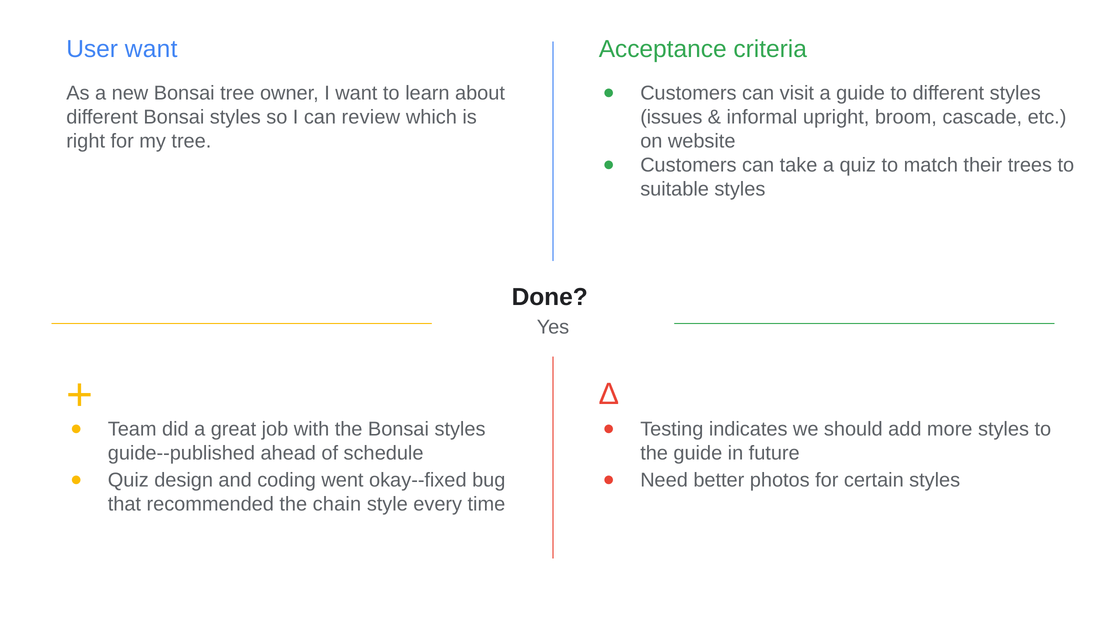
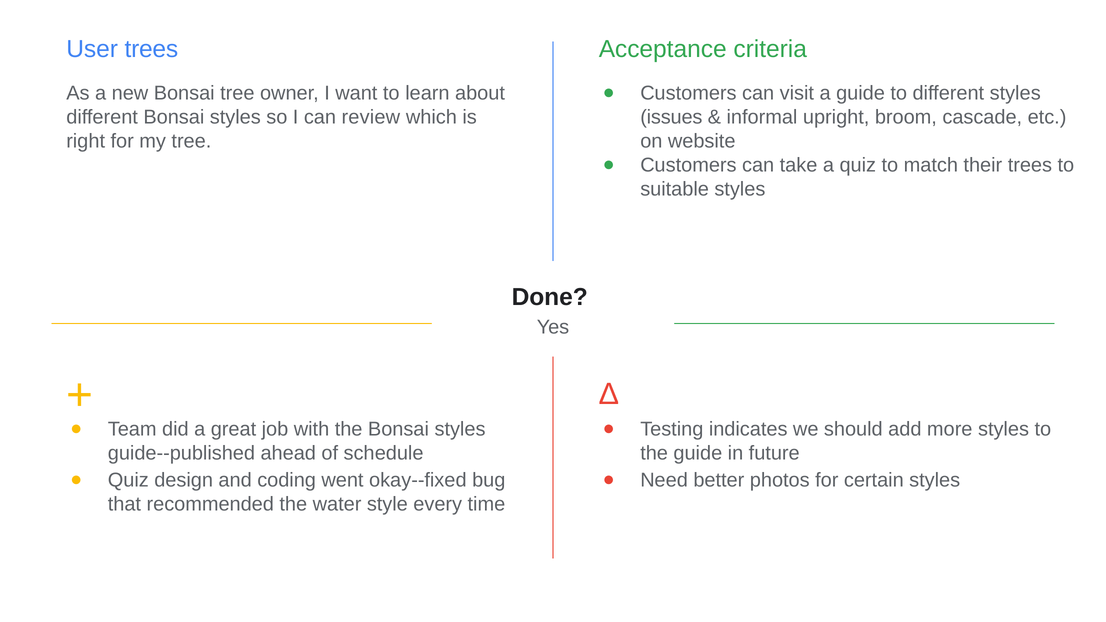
User want: want -> trees
chain: chain -> water
